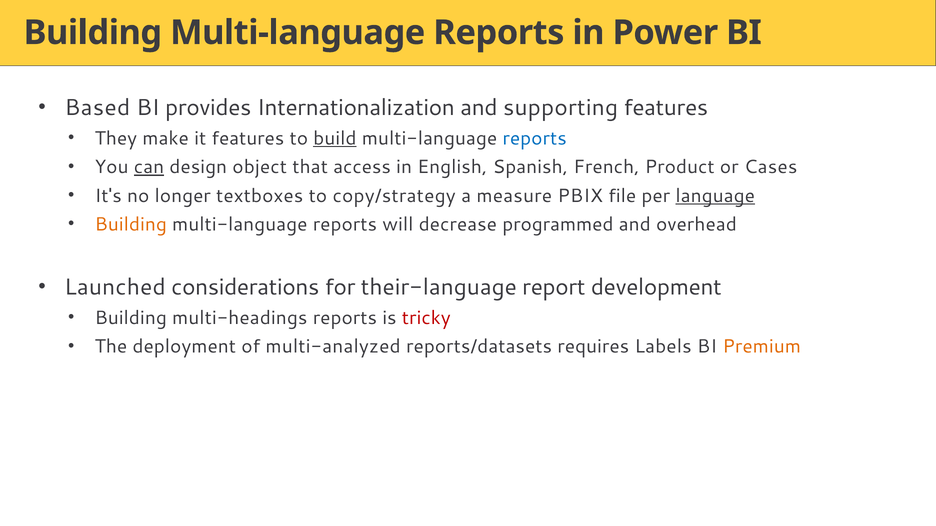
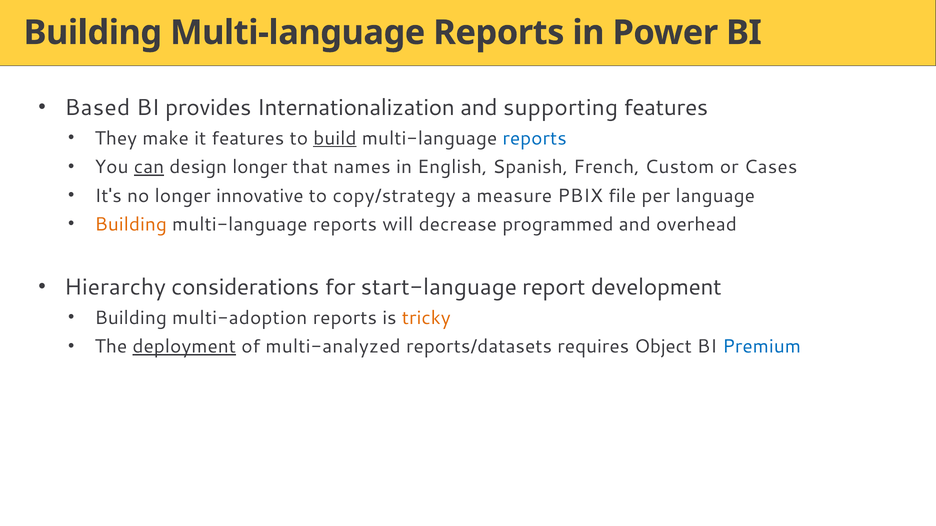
design object: object -> longer
access: access -> names
Product: Product -> Custom
textboxes: textboxes -> innovative
language underline: present -> none
Launched: Launched -> Hierarchy
their-language: their-language -> start-language
multi-headings: multi-headings -> multi-adoption
tricky colour: red -> orange
deployment underline: none -> present
Labels: Labels -> Object
Premium colour: orange -> blue
